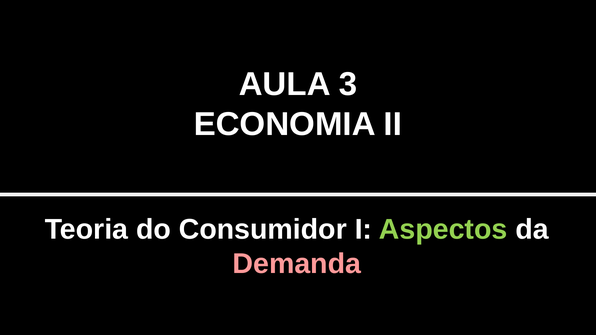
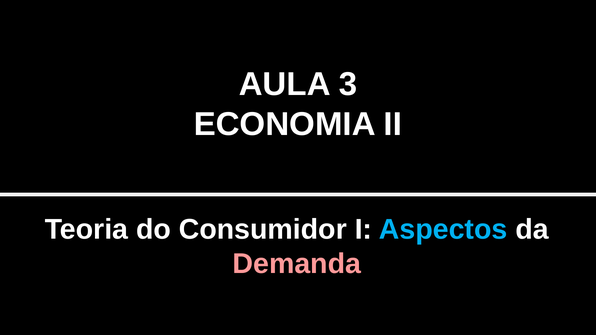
Aspectos colour: light green -> light blue
